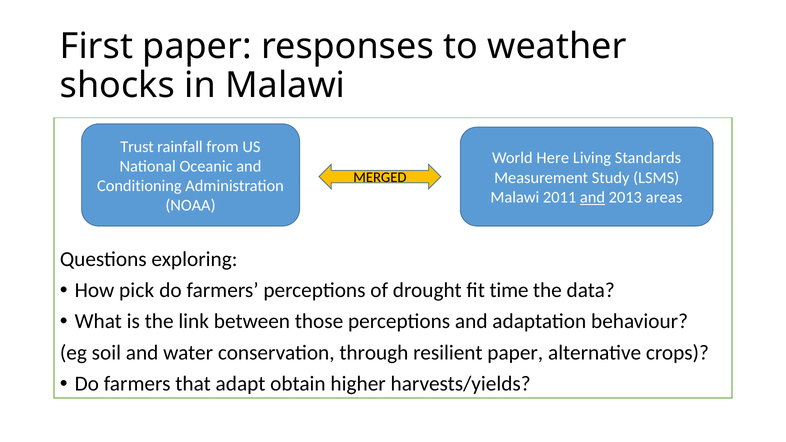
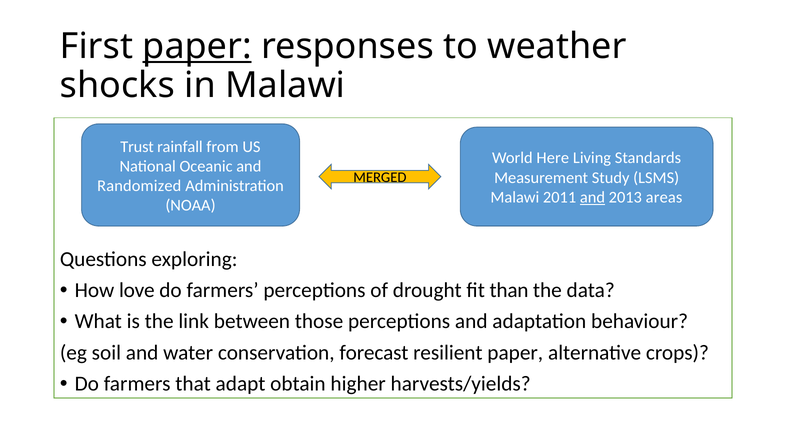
paper at (197, 47) underline: none -> present
Conditioning: Conditioning -> Randomized
pick: pick -> love
time: time -> than
through: through -> forecast
